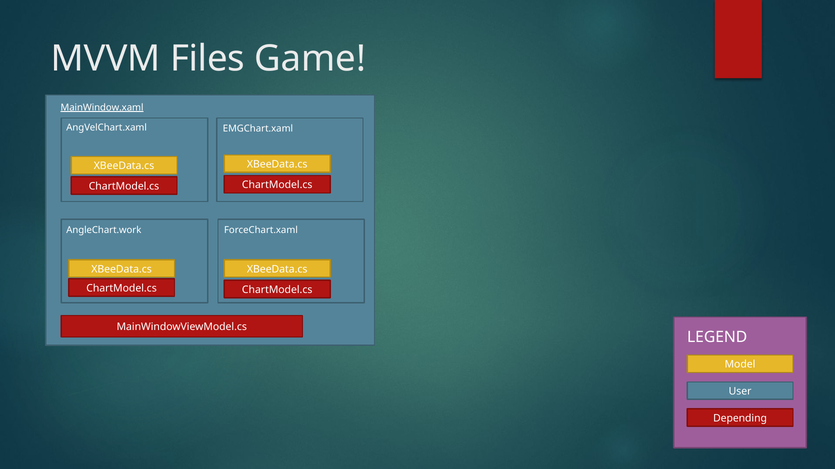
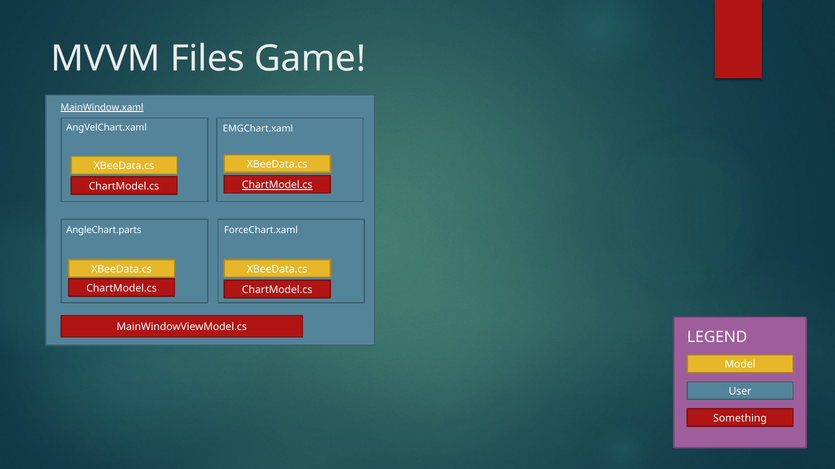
ChartModel.cs at (277, 185) underline: none -> present
AngleChart.work: AngleChart.work -> AngleChart.parts
Depending: Depending -> Something
